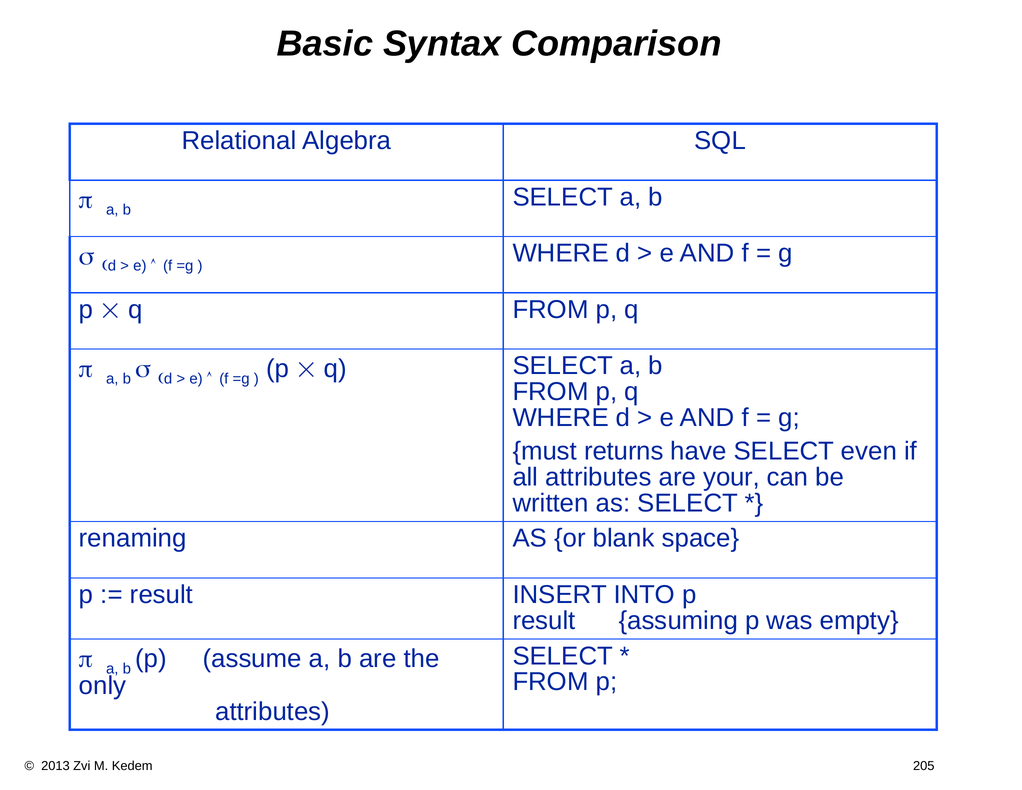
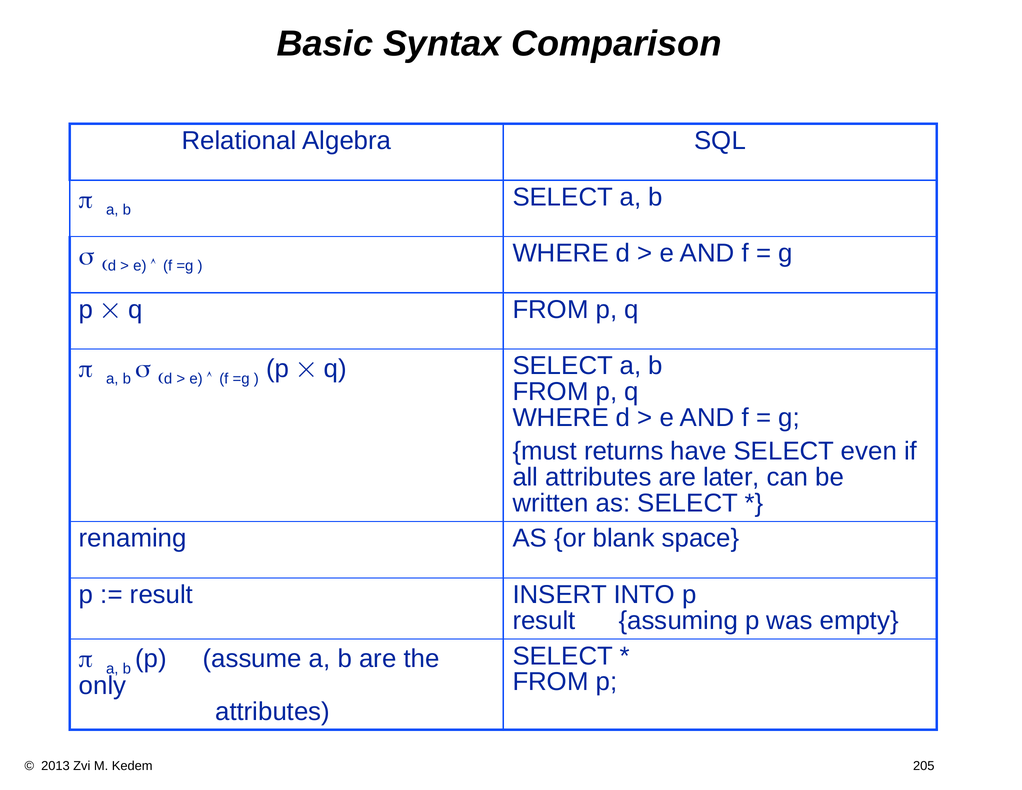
your: your -> later
